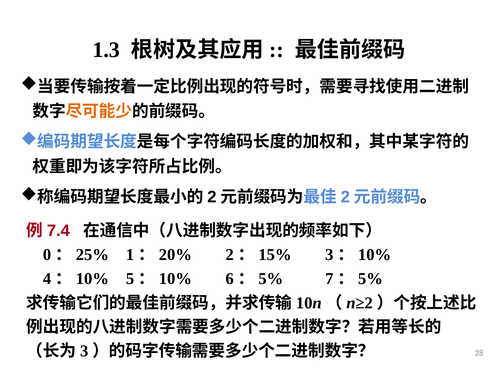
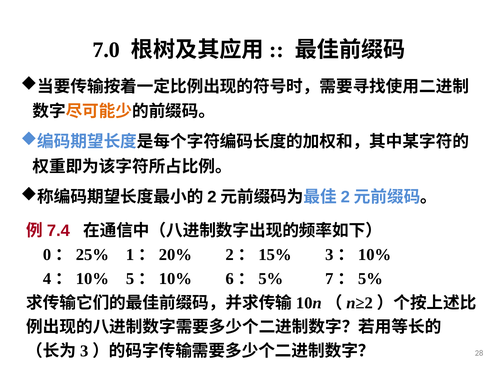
1.3: 1.3 -> 7.0
